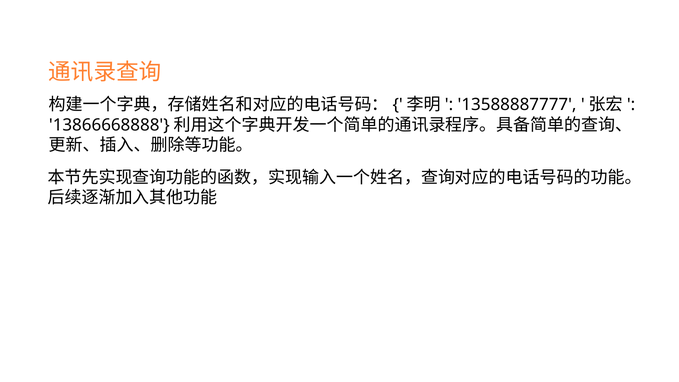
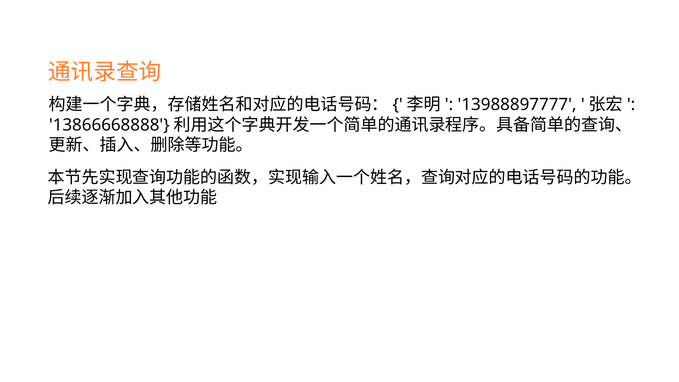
13588887777: 13588887777 -> 13988897777
